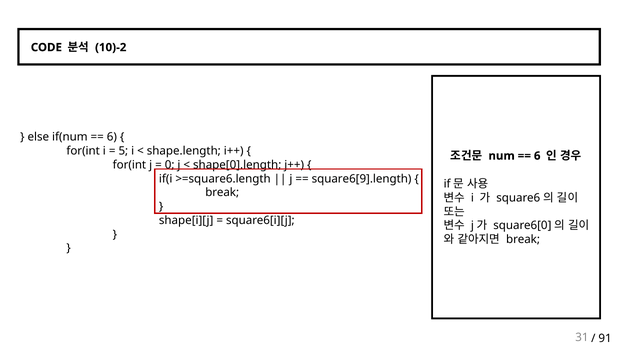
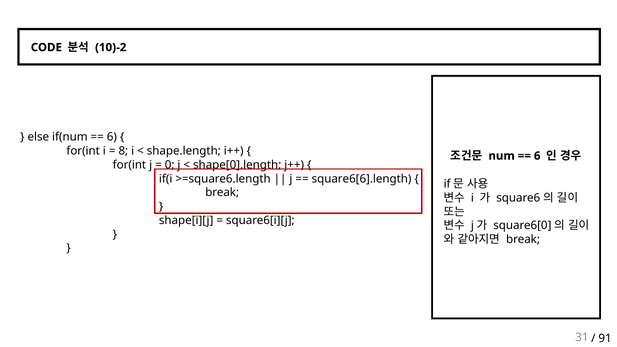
5: 5 -> 8
square6[9].length: square6[9].length -> square6[6].length
